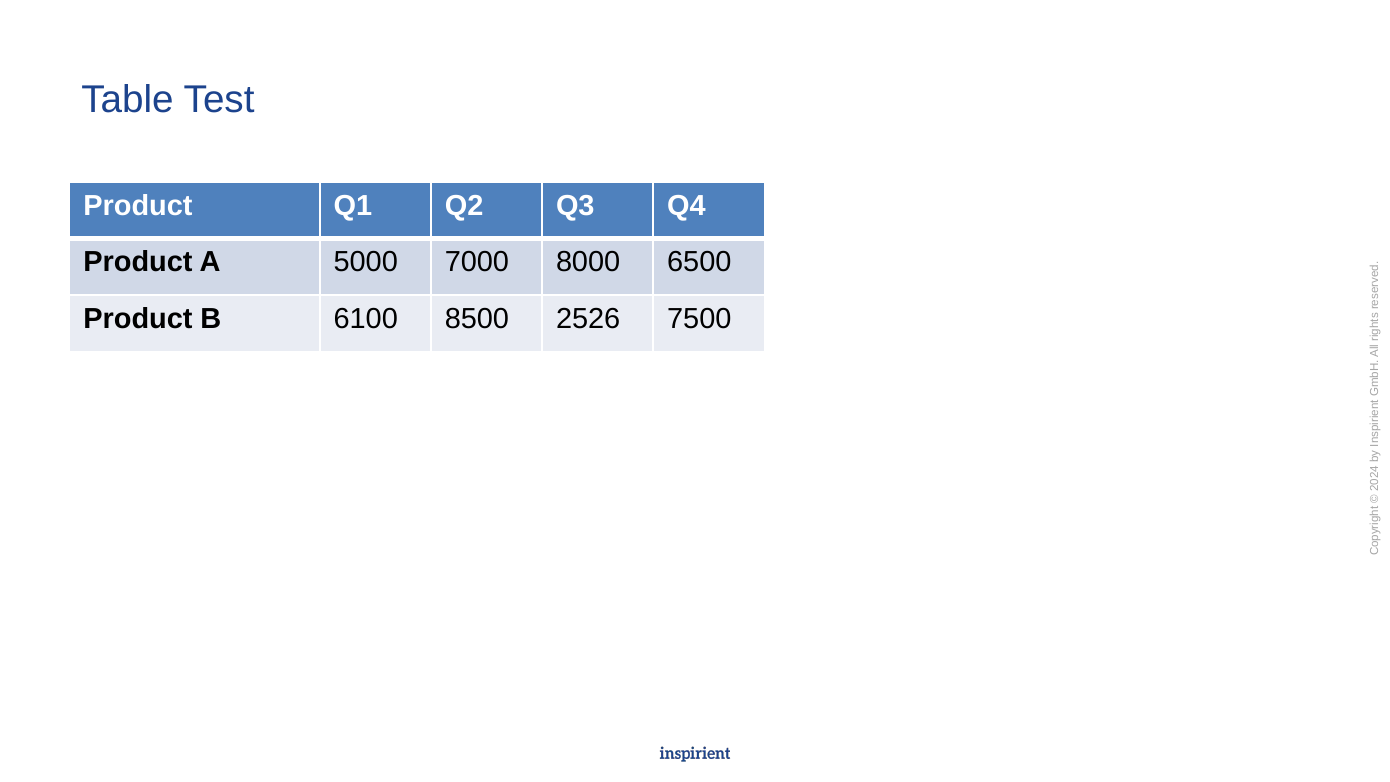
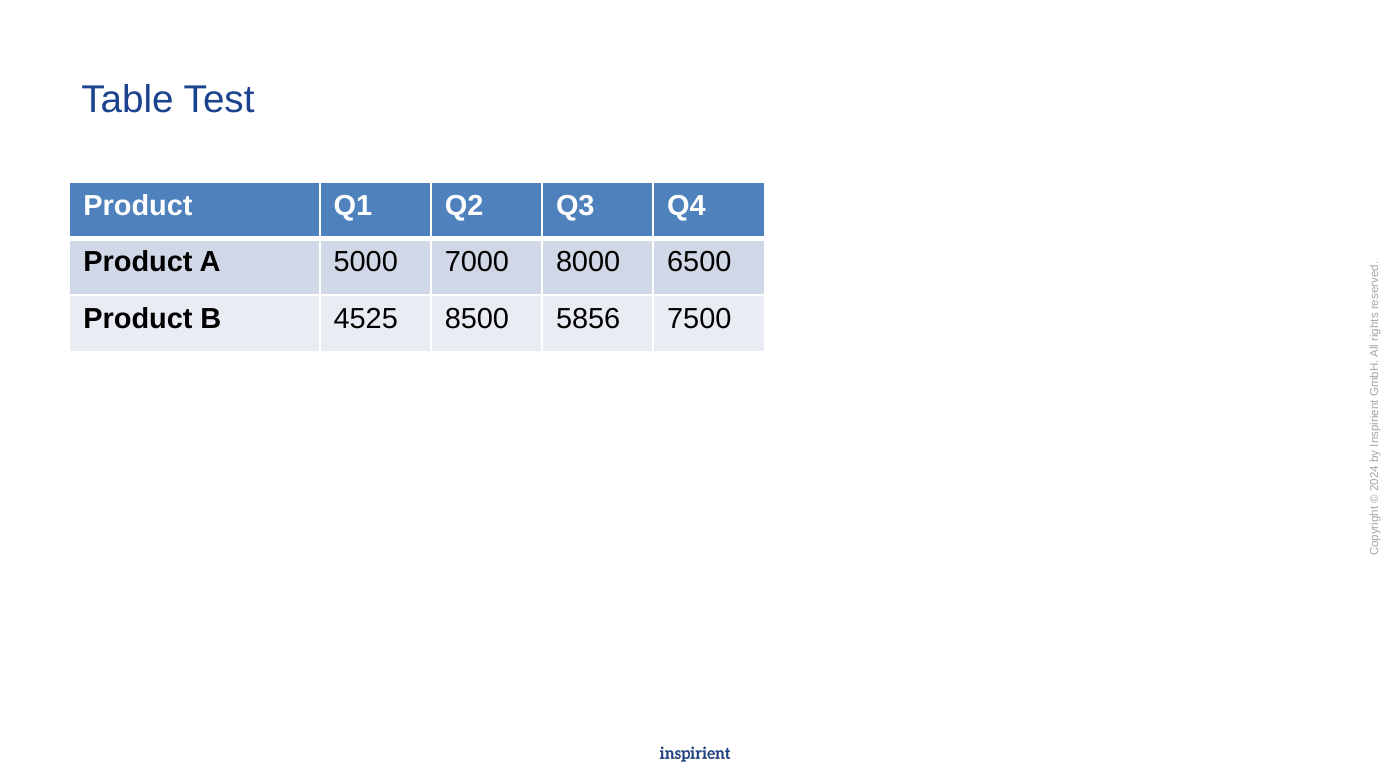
6100: 6100 -> 4525
2526: 2526 -> 5856
